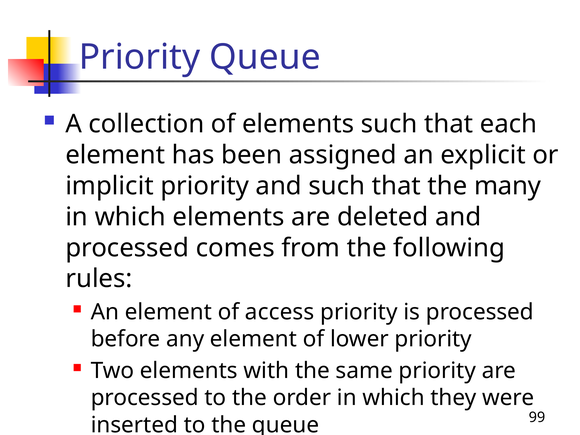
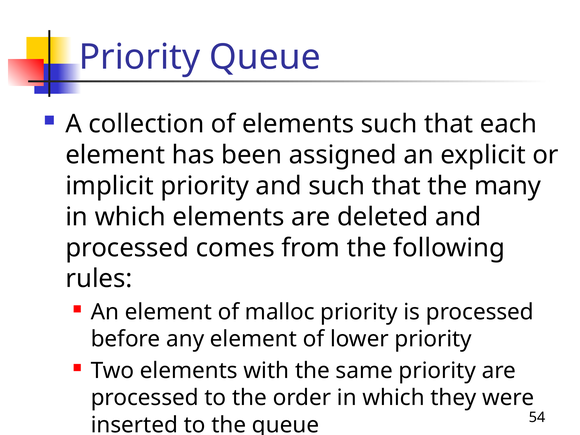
access: access -> malloc
99: 99 -> 54
